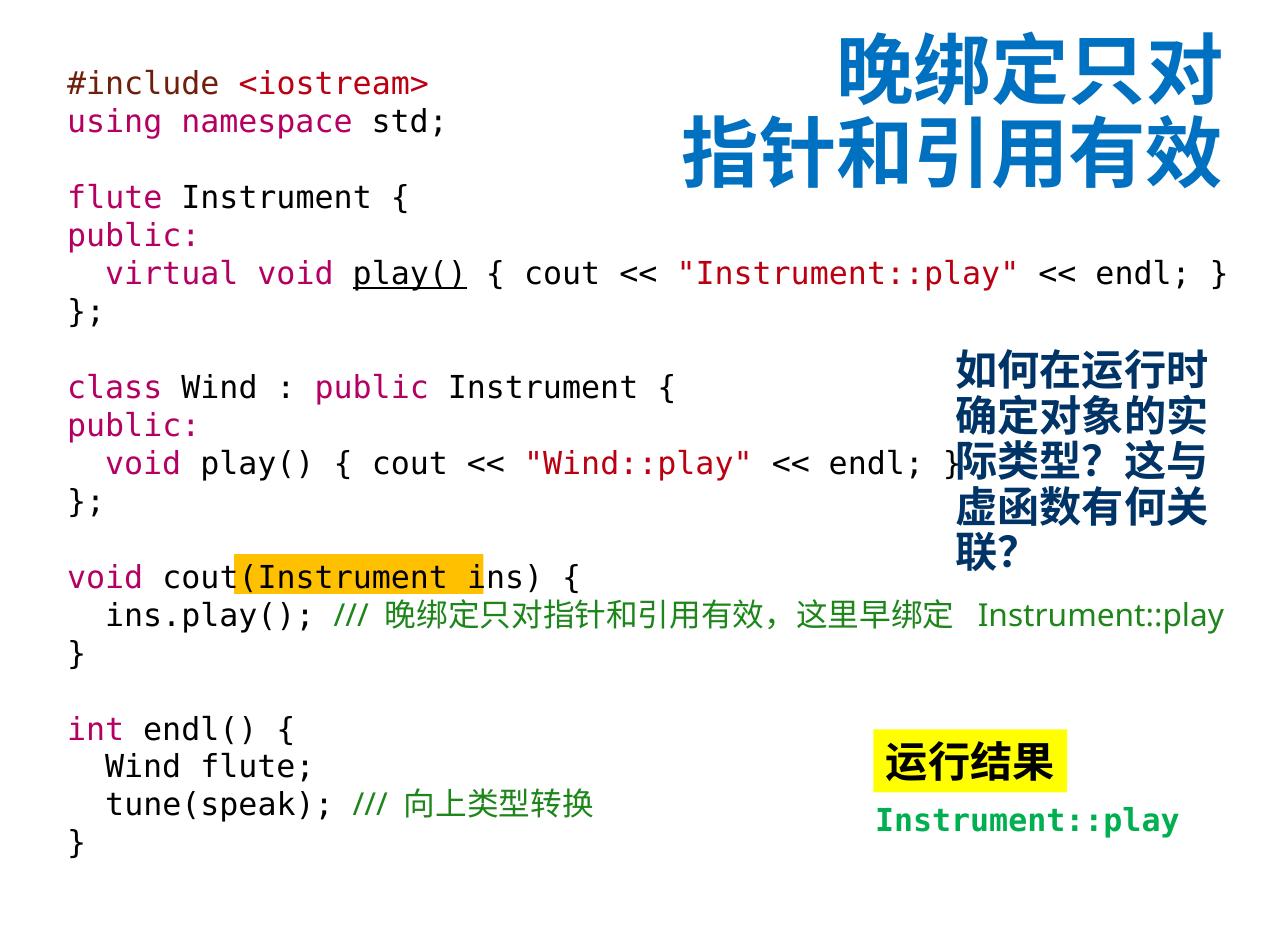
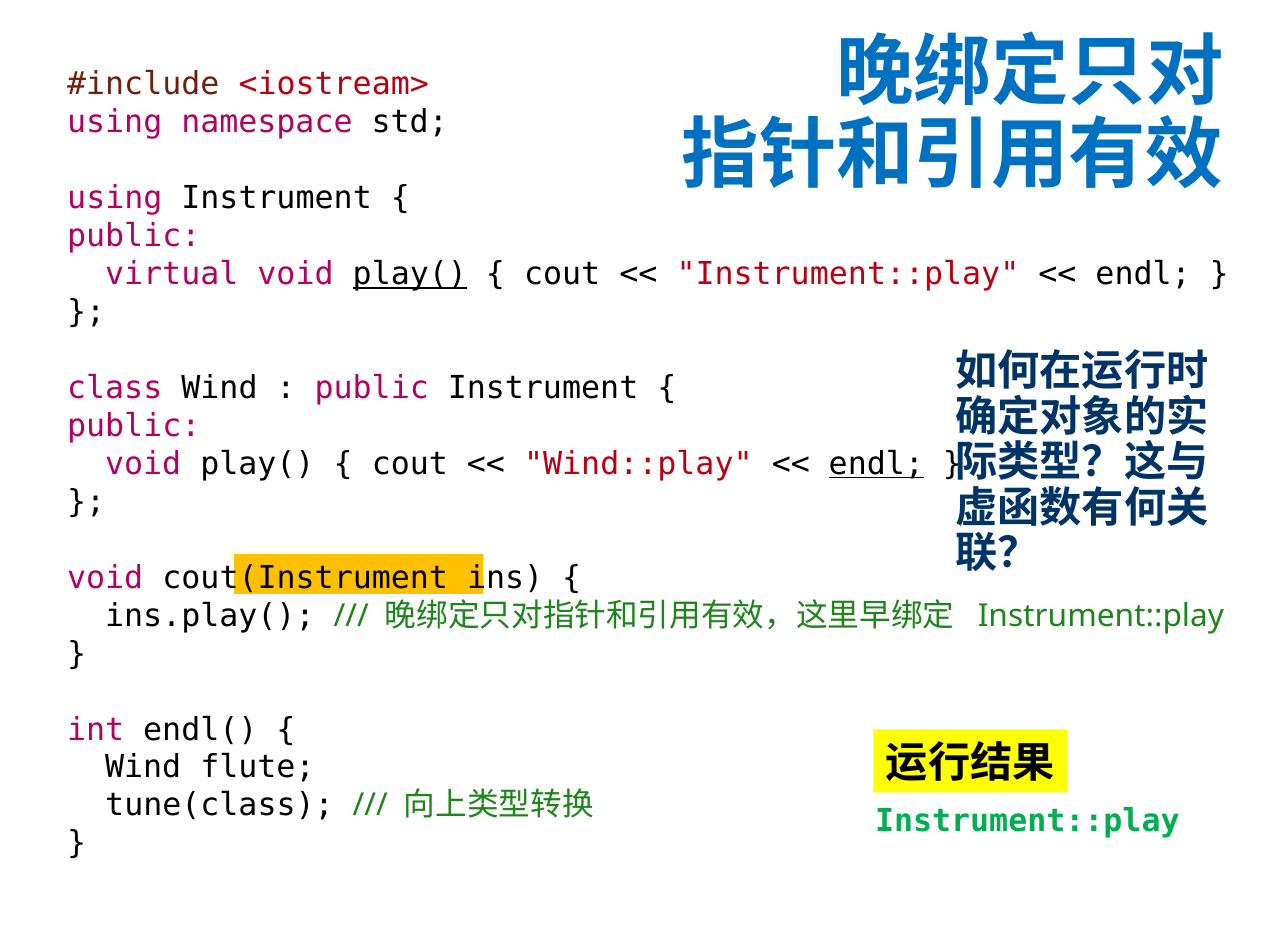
flute at (115, 198): flute -> using
endl at (876, 464) underline: none -> present
tune(speak: tune(speak -> tune(class
